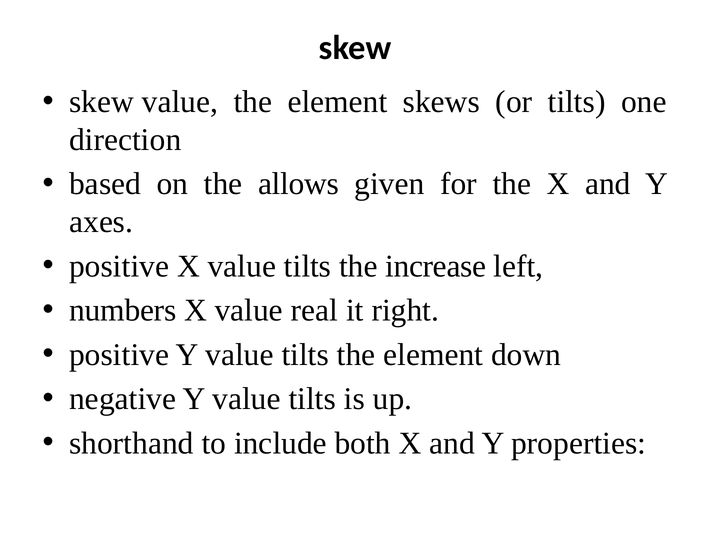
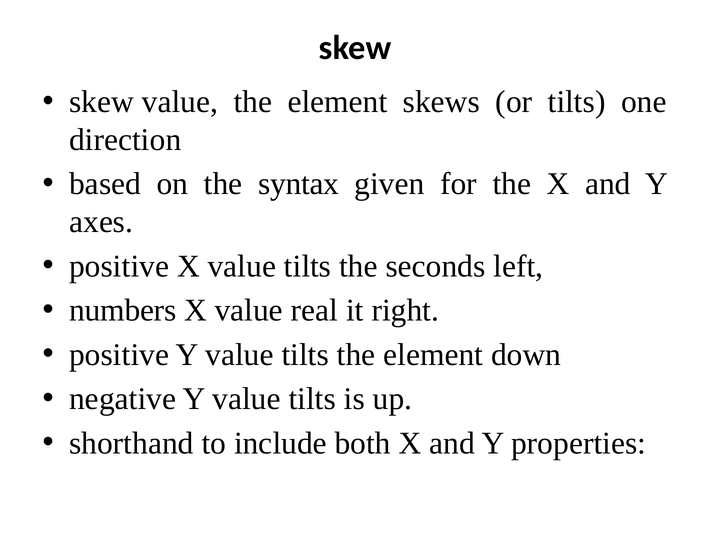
allows: allows -> syntax
increase: increase -> seconds
